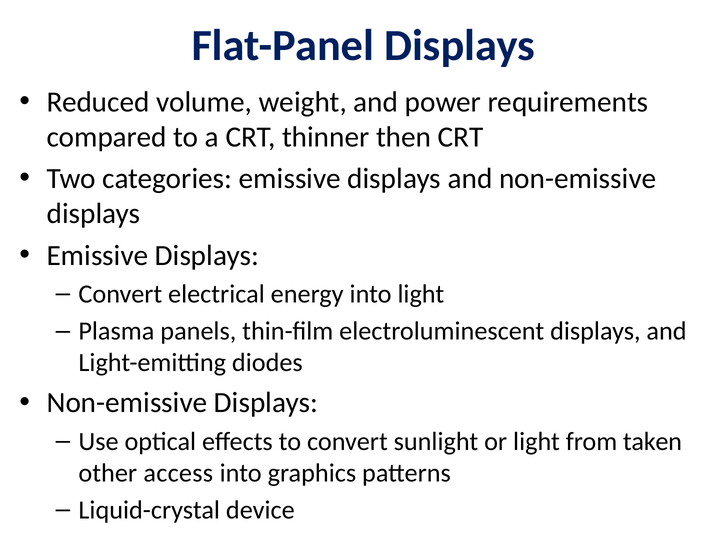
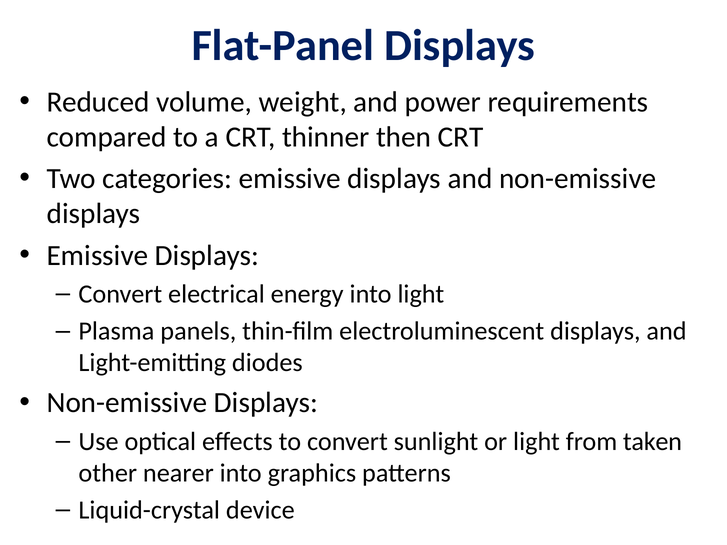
access: access -> nearer
